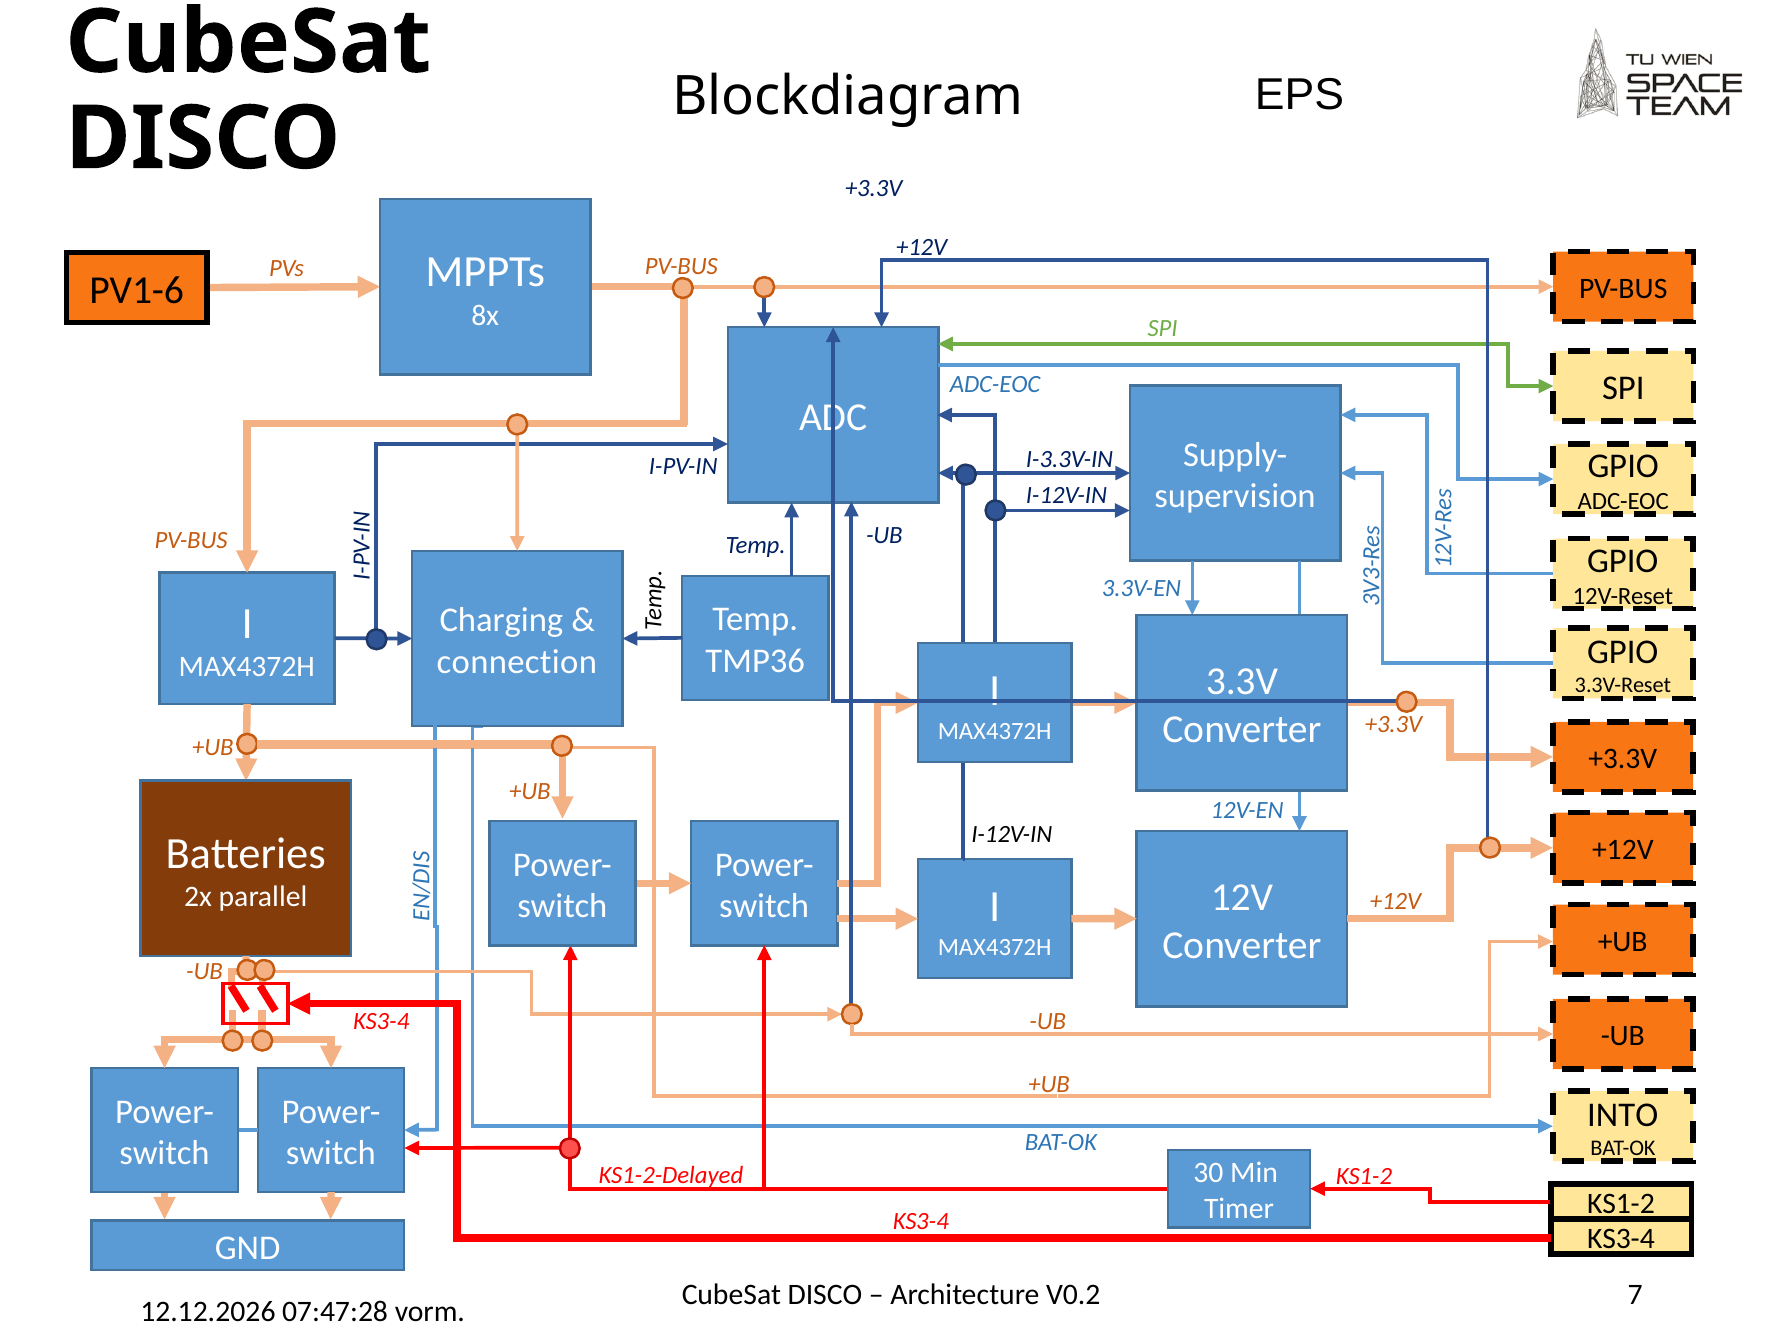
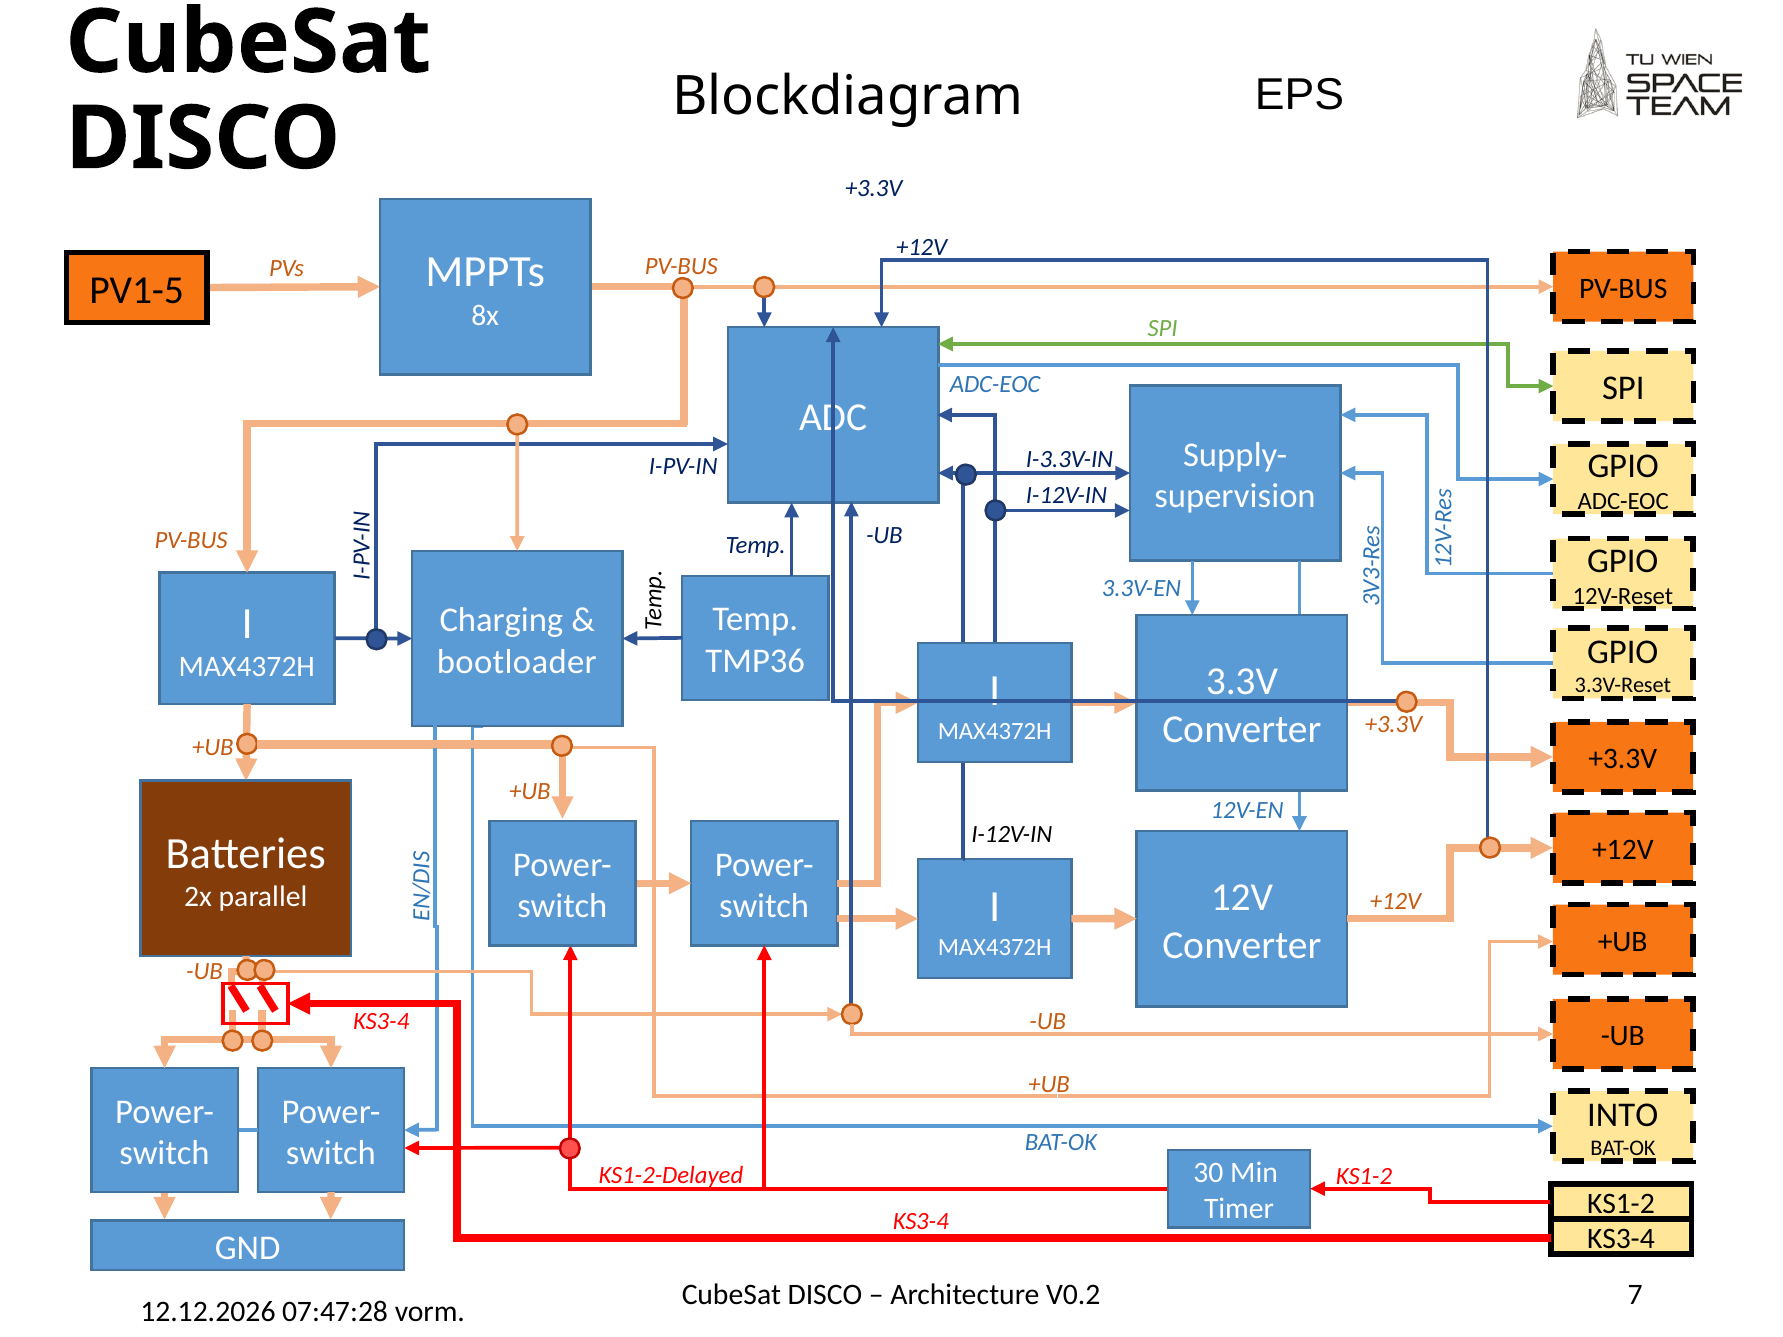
PV1-6: PV1-6 -> PV1-5
connection: connection -> bootloader
